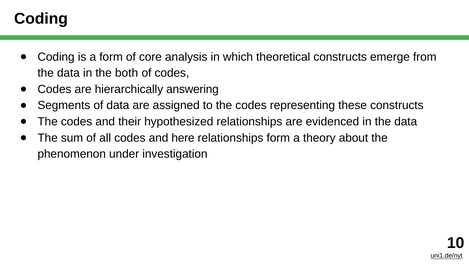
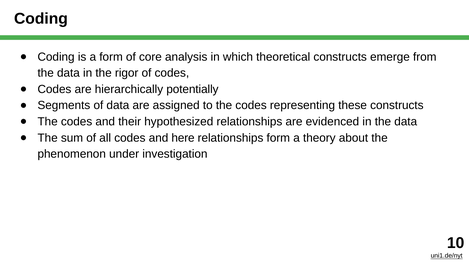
both: both -> rigor
answering: answering -> potentially
